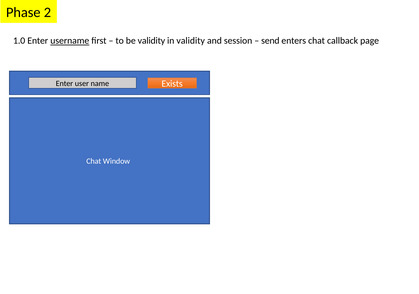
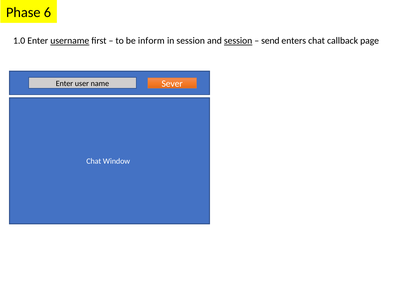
2: 2 -> 6
be validity: validity -> inform
in validity: validity -> session
session at (238, 41) underline: none -> present
Exists: Exists -> Sever
